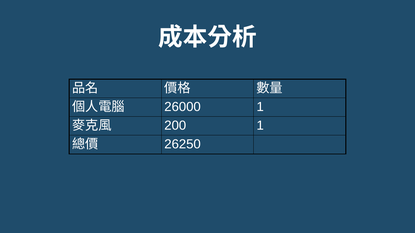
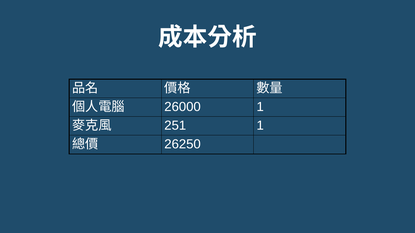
200: 200 -> 251
